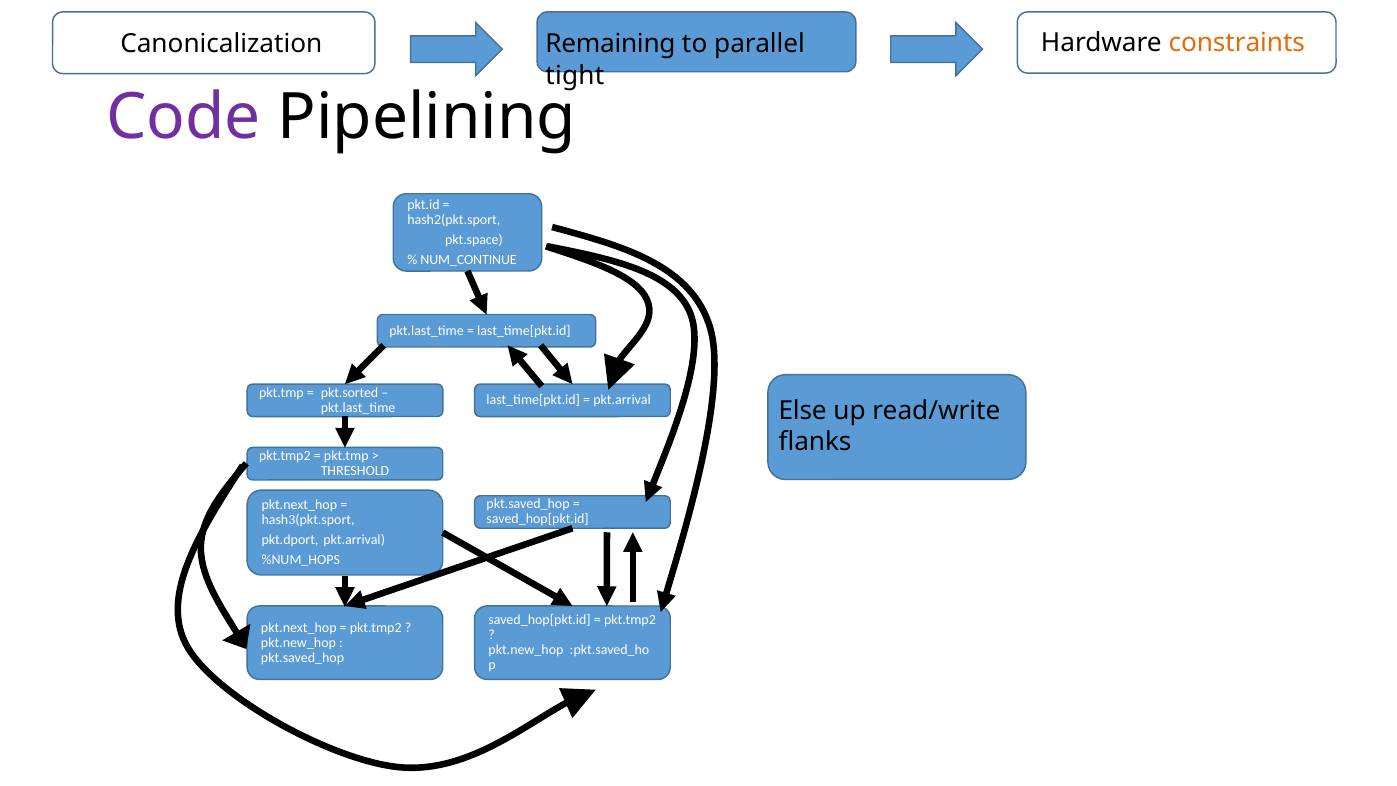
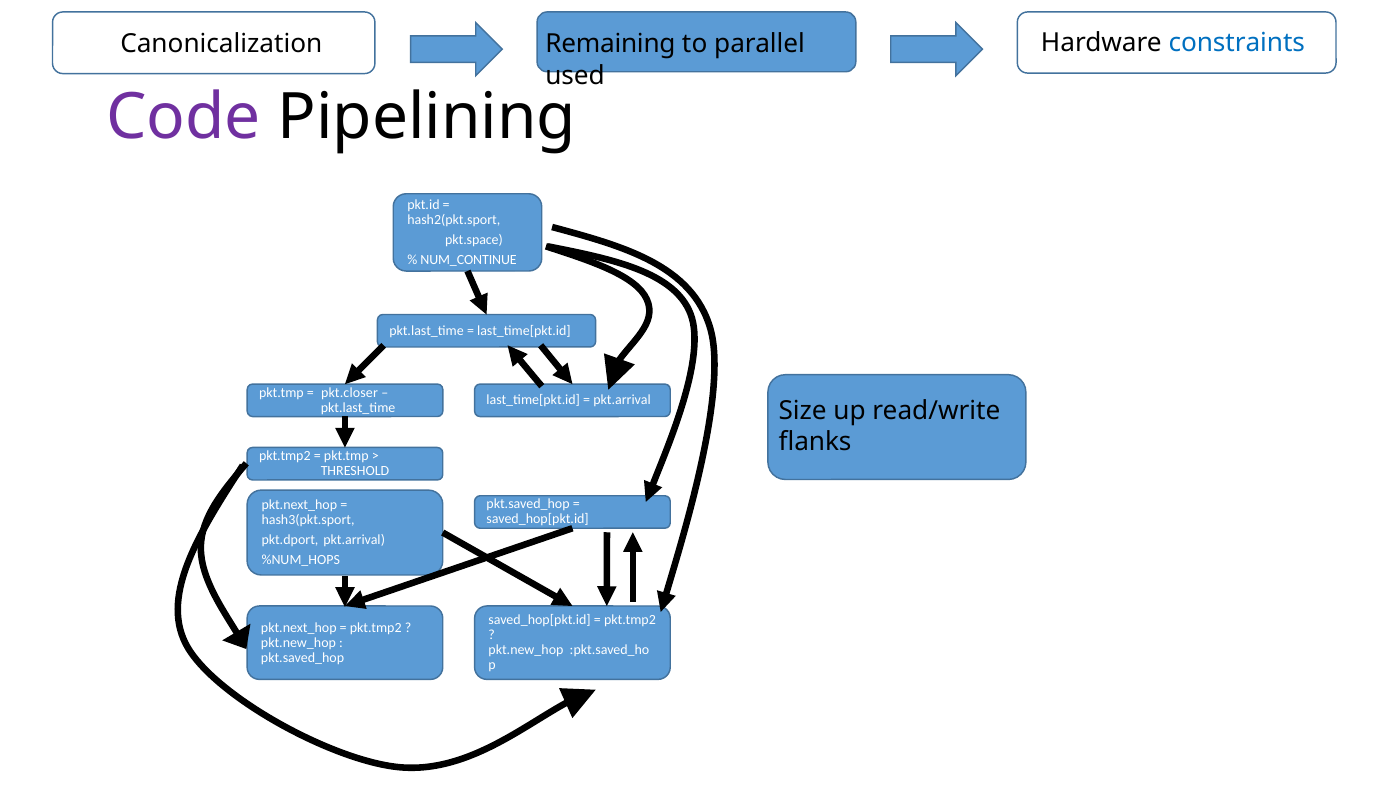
constraints colour: orange -> blue
tight: tight -> used
pkt.sorted: pkt.sorted -> pkt.closer
Else: Else -> Size
